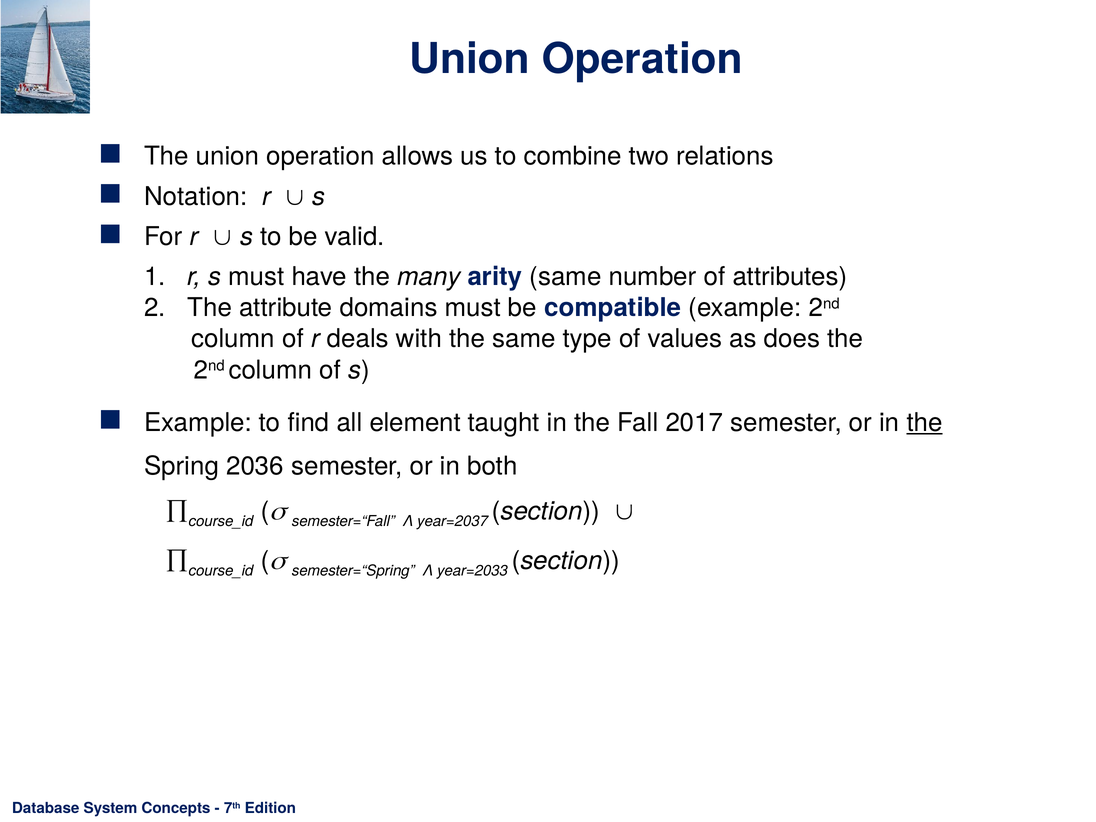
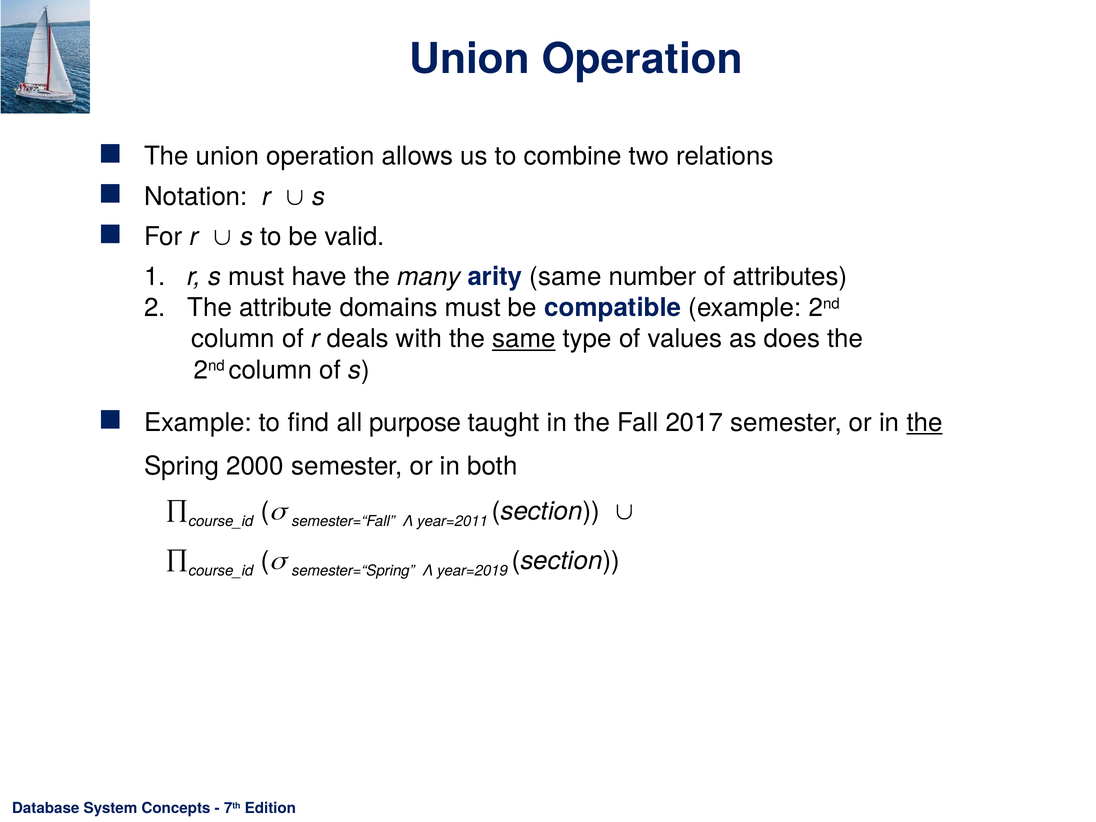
same at (524, 339) underline: none -> present
element: element -> purpose
2036: 2036 -> 2000
year=2037: year=2037 -> year=2011
year=2033: year=2033 -> year=2019
